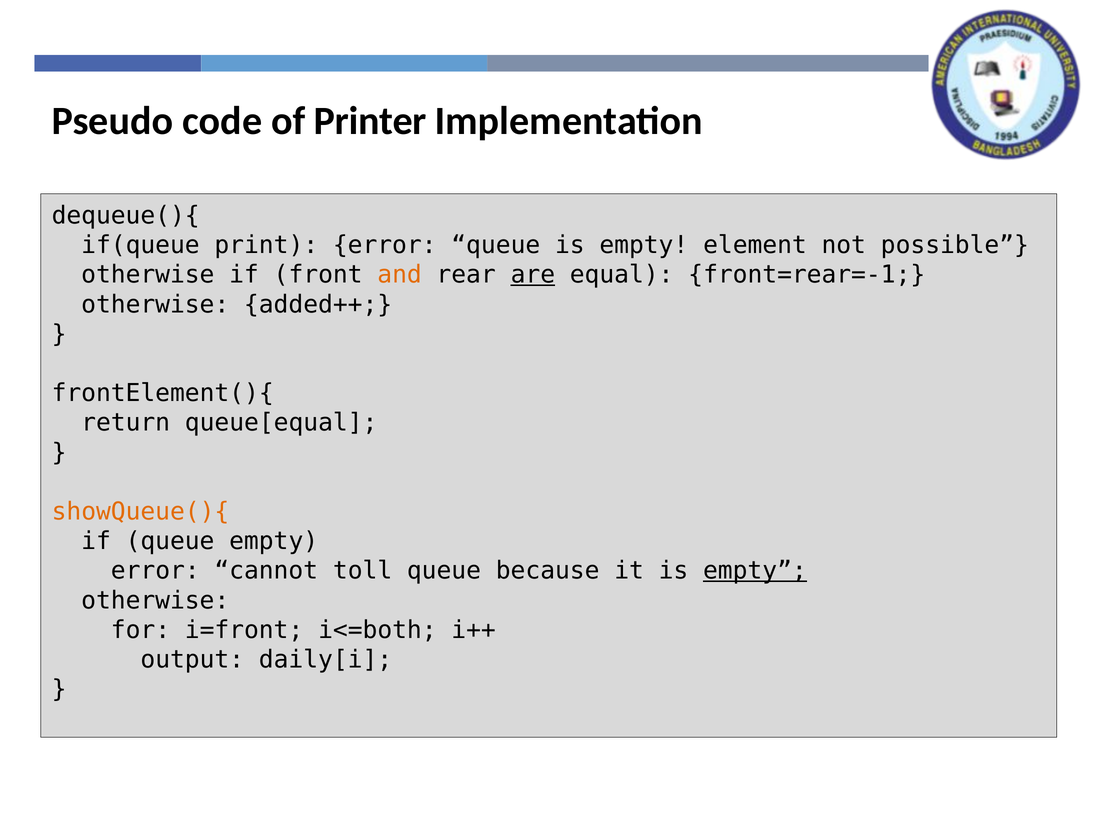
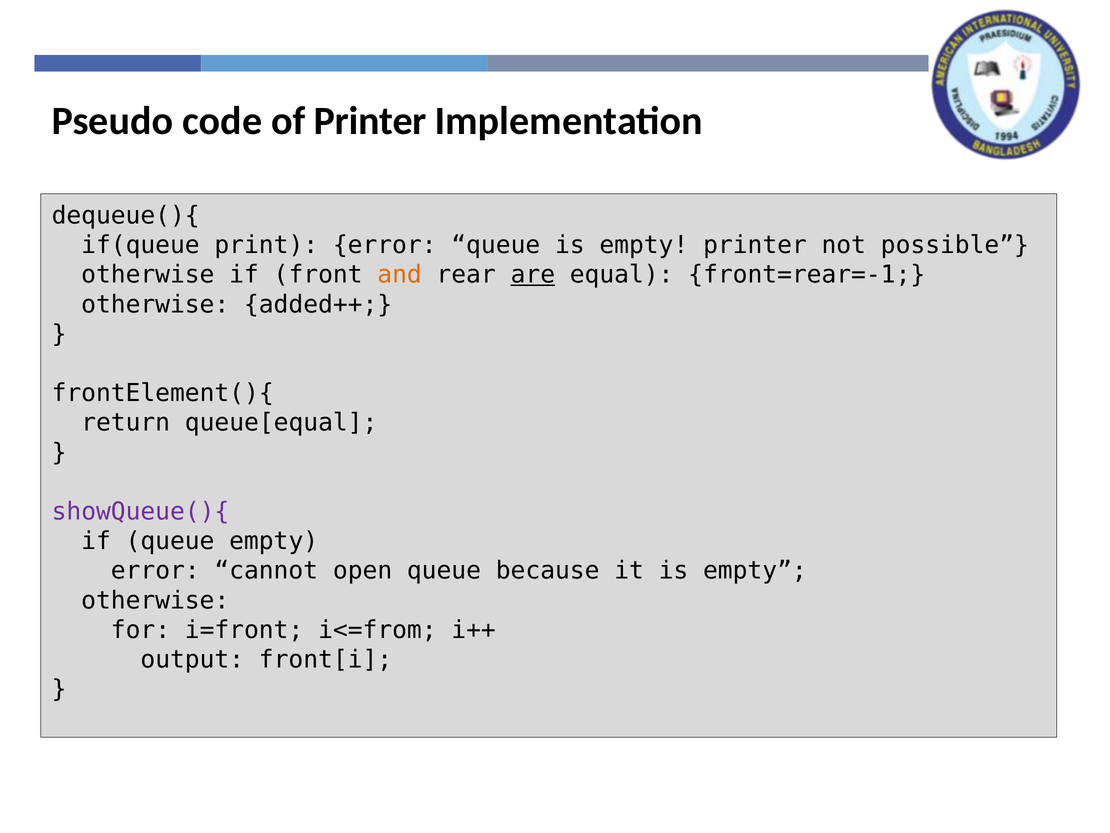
empty element: element -> printer
showQueue(){ colour: orange -> purple
toll: toll -> open
empty at (755, 570) underline: present -> none
i<=both: i<=both -> i<=from
daily[i: daily[i -> front[i
